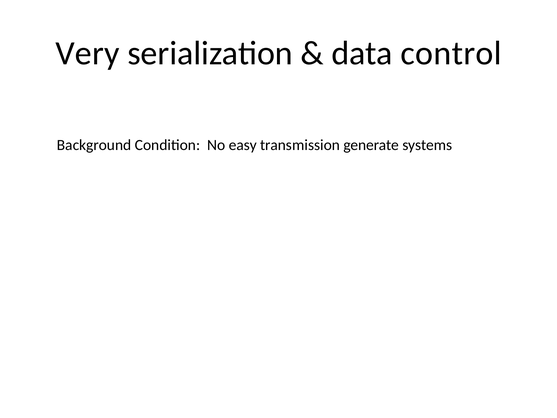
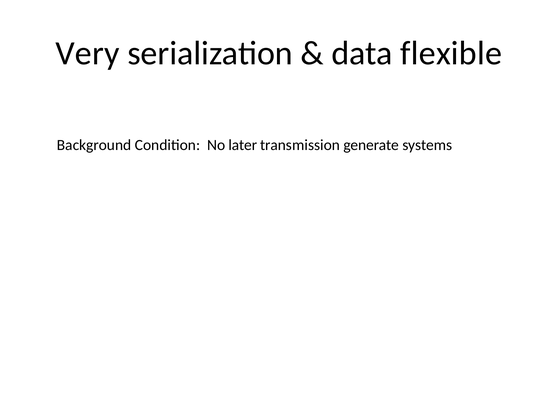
control: control -> flexible
easy: easy -> later
